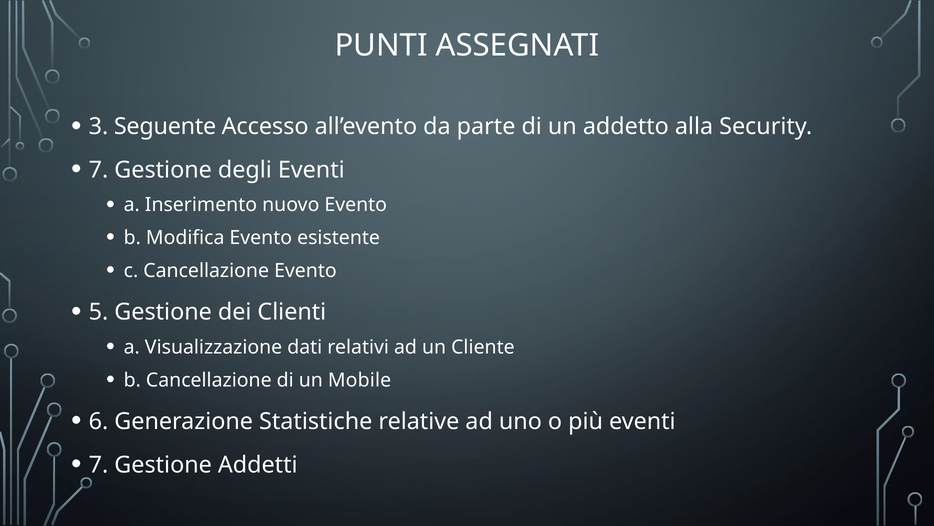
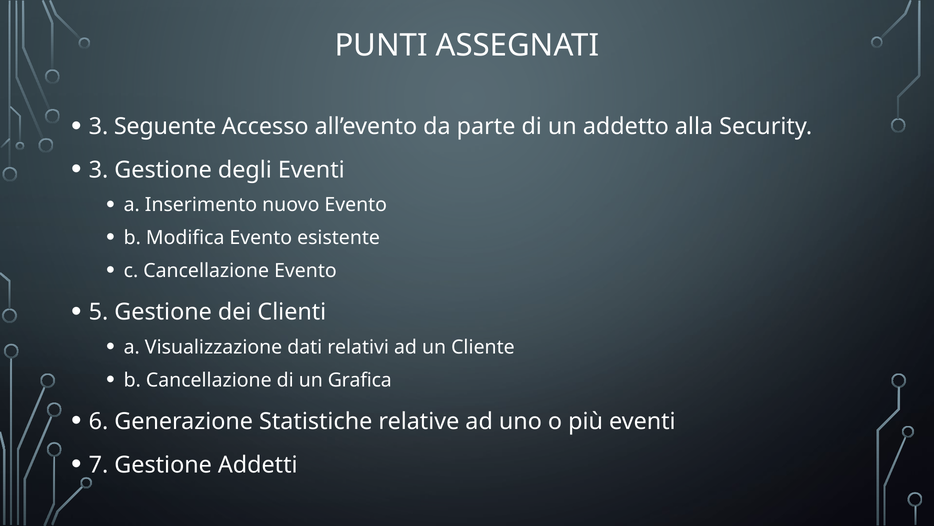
7 at (99, 170): 7 -> 3
Mobile: Mobile -> Grafica
